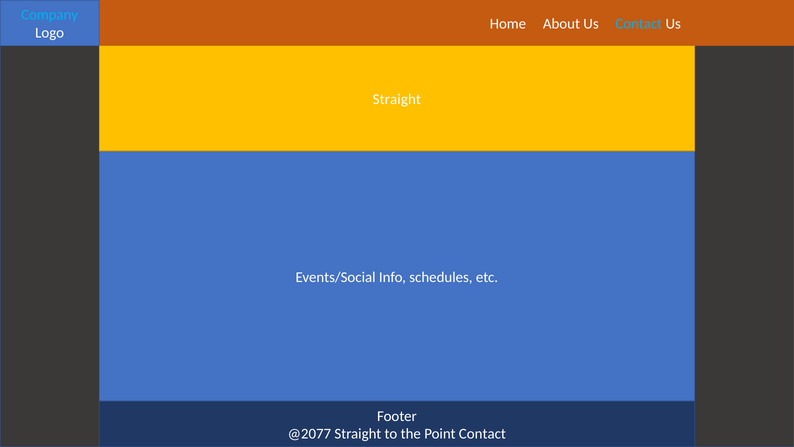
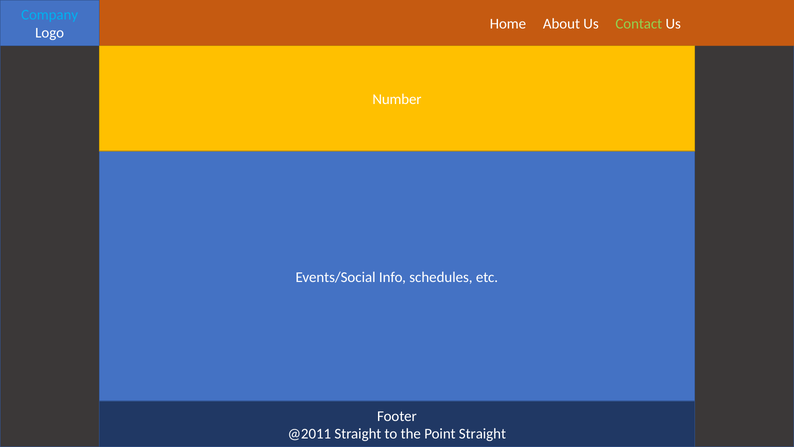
Contact at (639, 24) colour: light blue -> light green
Straight at (397, 99): Straight -> Number
@2077: @2077 -> @2011
Point Contact: Contact -> Straight
